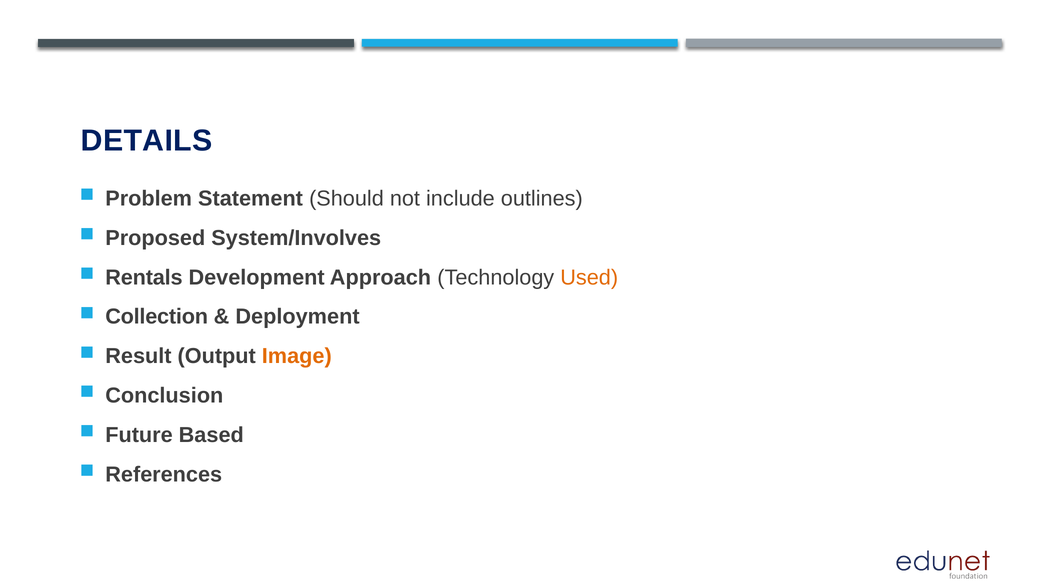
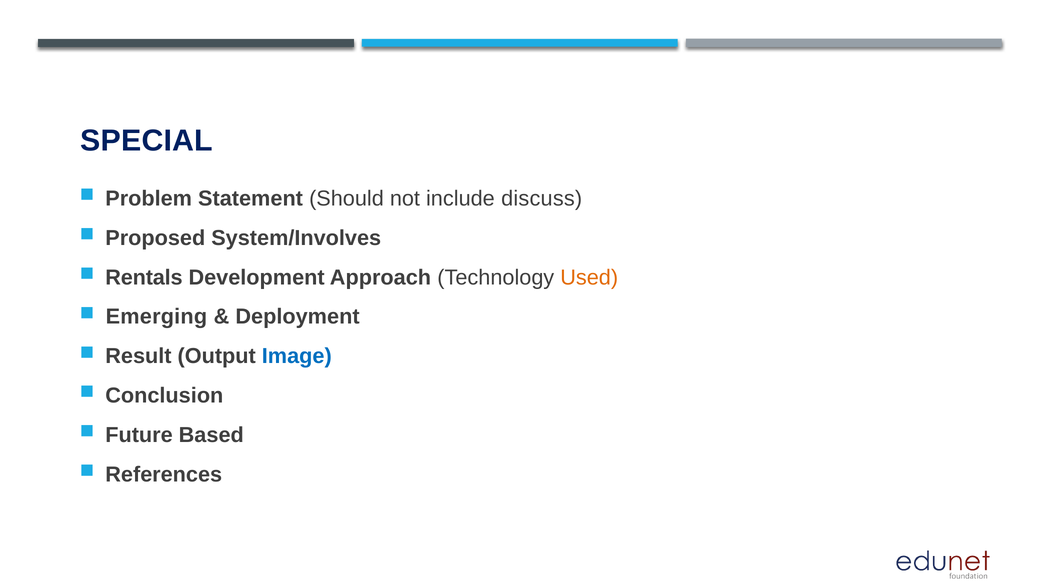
DETAILS: DETAILS -> SPECIAL
outlines: outlines -> discuss
Collection: Collection -> Emerging
Image colour: orange -> blue
